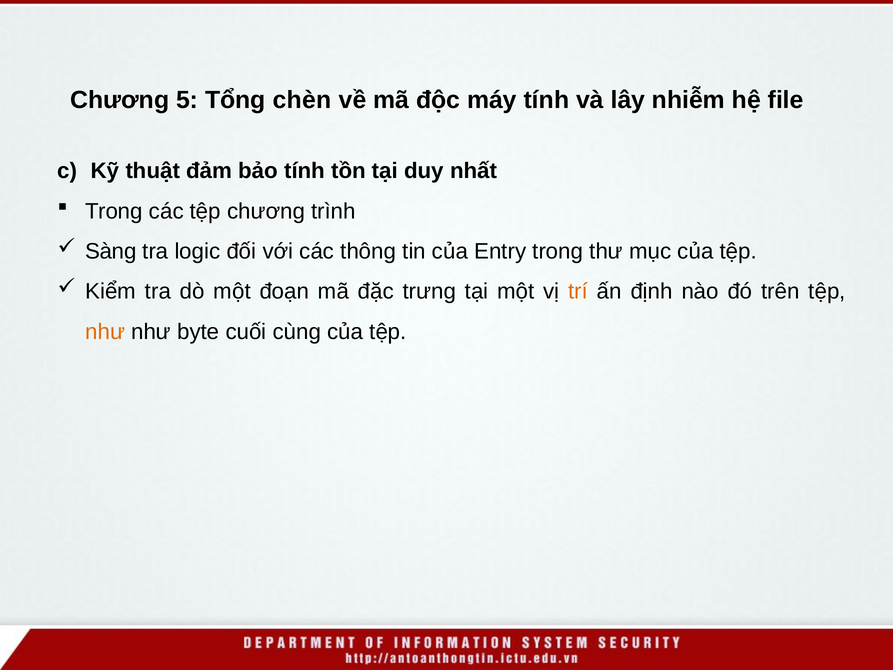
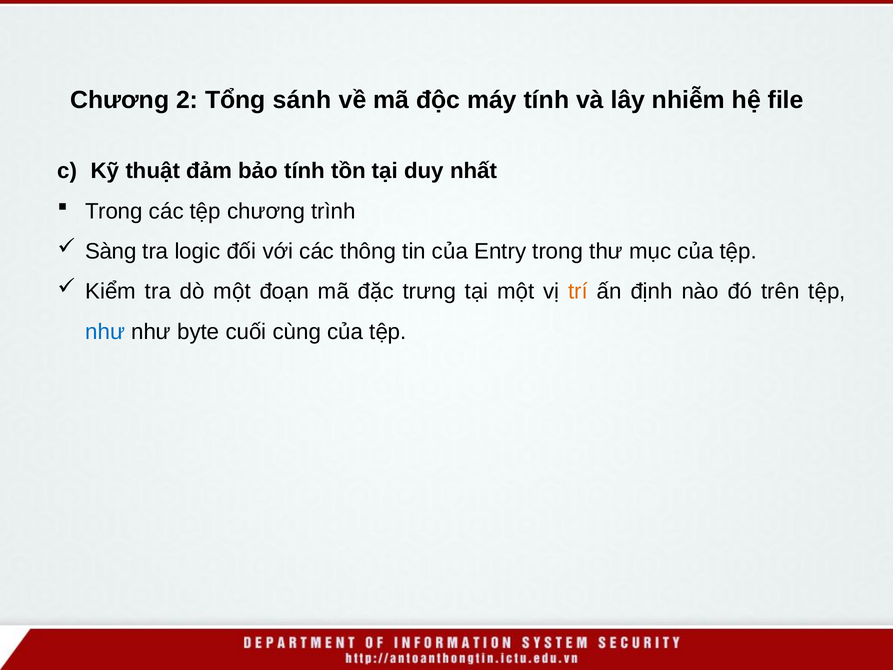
5: 5 -> 2
chèn: chèn -> sánh
như at (105, 332) colour: orange -> blue
